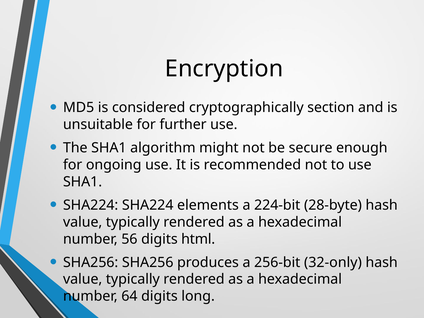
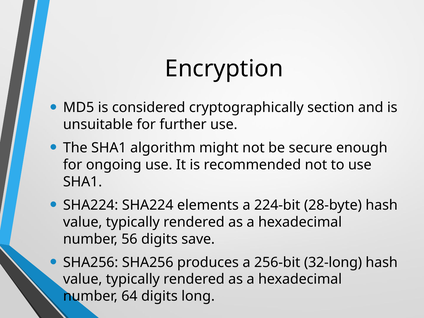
html: html -> save
32-only: 32-only -> 32-long
